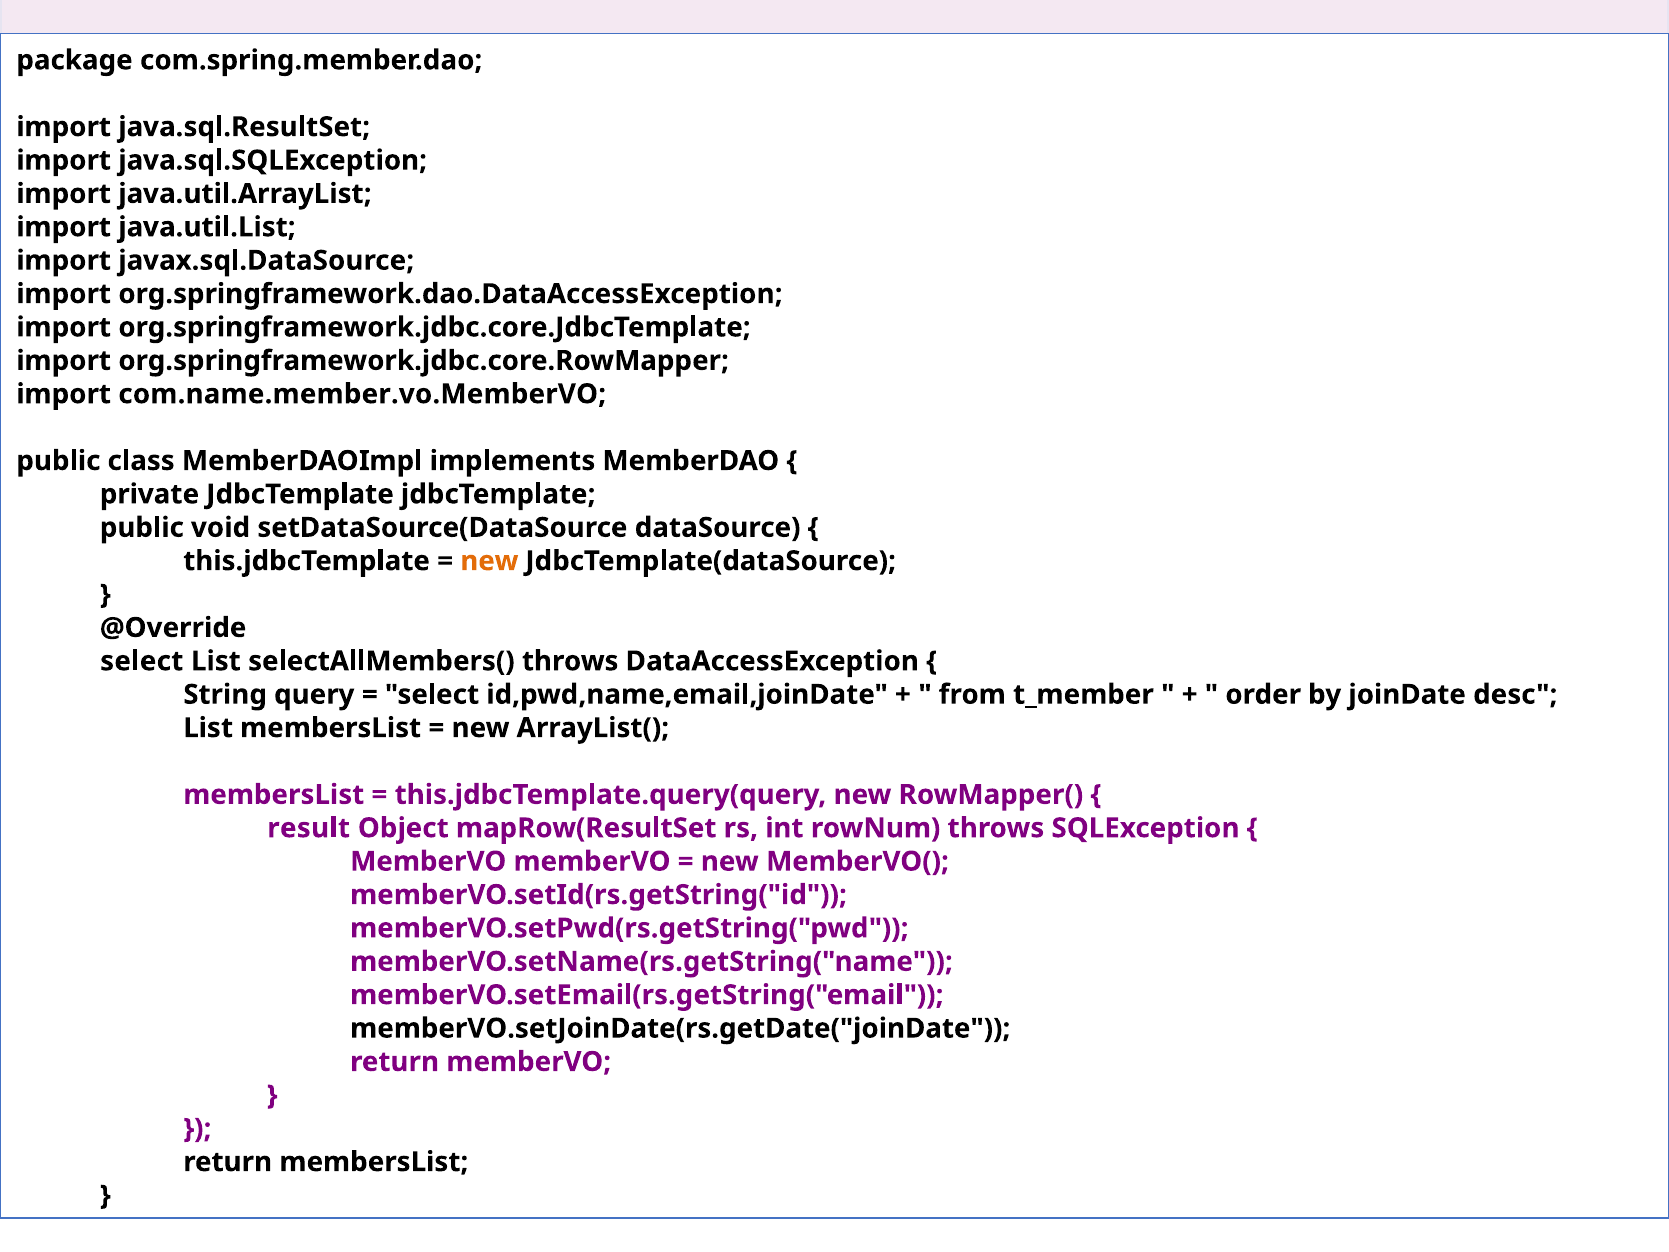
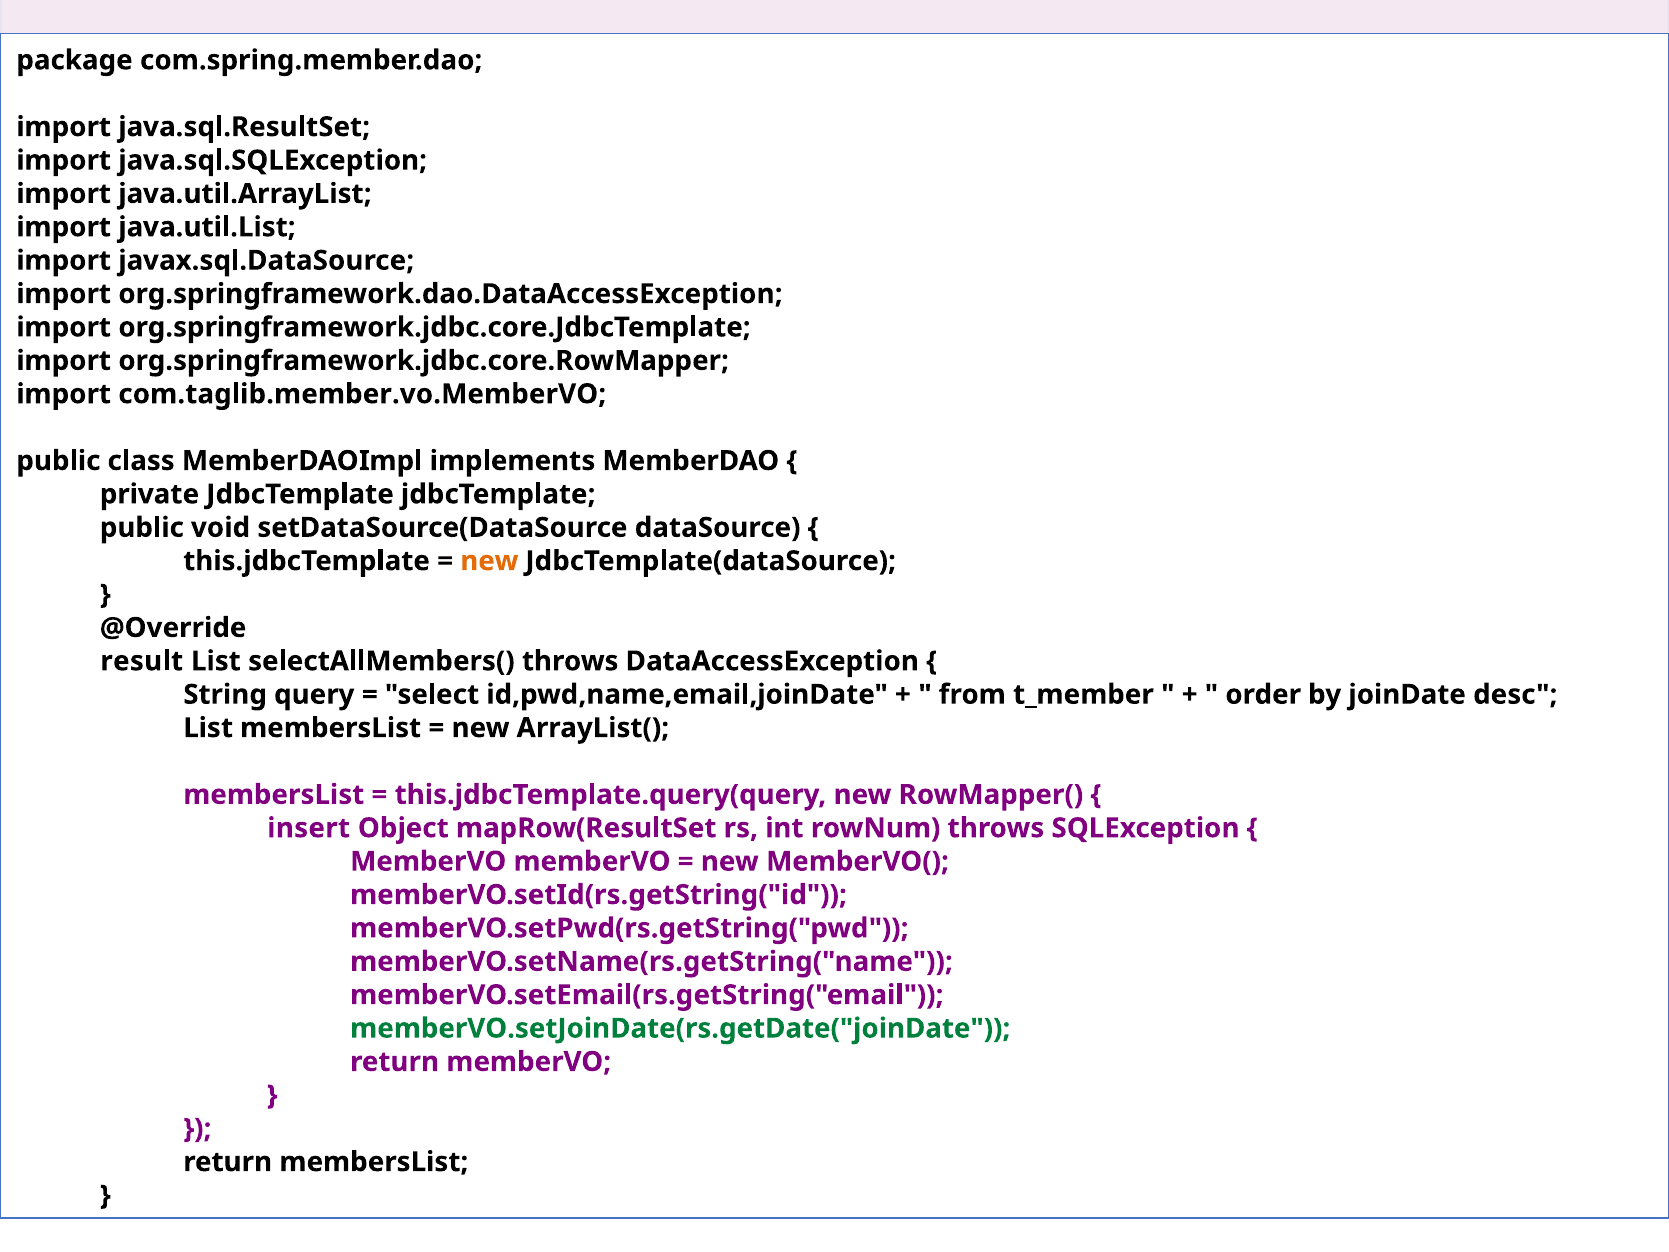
com.name.member.vo.MemberVO: com.name.member.vo.MemberVO -> com.taglib.member.vo.MemberVO
select at (142, 661): select -> result
result: result -> insert
memberVO.setJoinDate(rs.getDate("joinDate colour: black -> green
